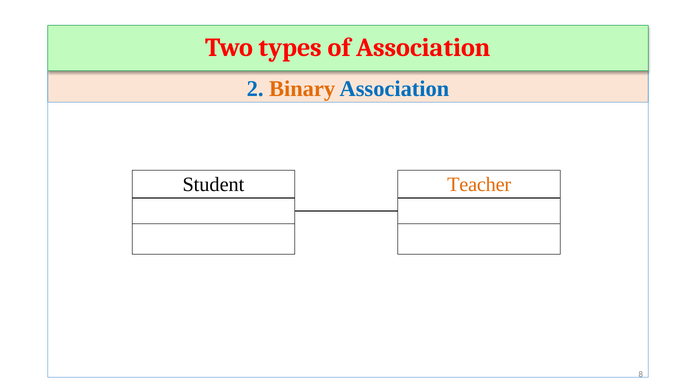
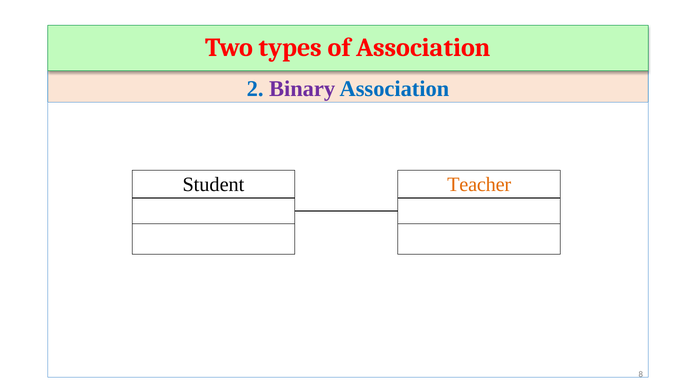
Binary at (302, 89) colour: orange -> purple
